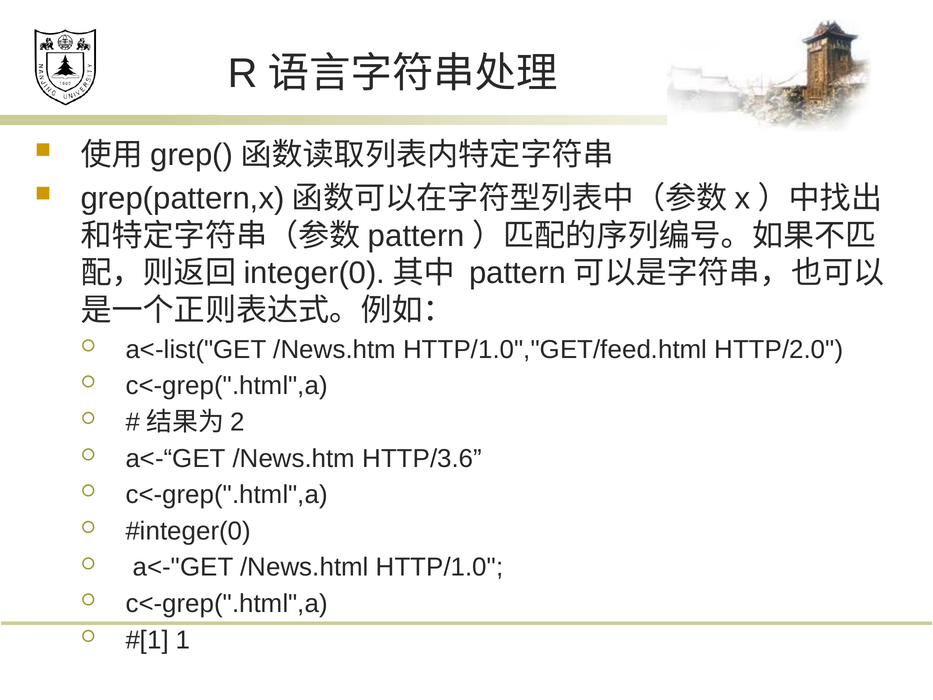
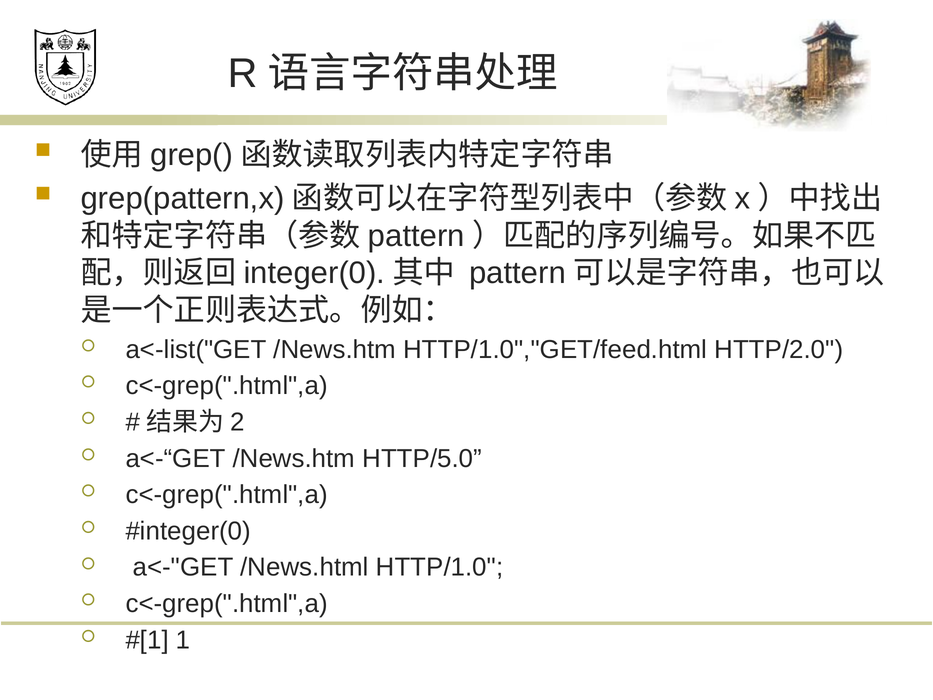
HTTP/3.6: HTTP/3.6 -> HTTP/5.0
